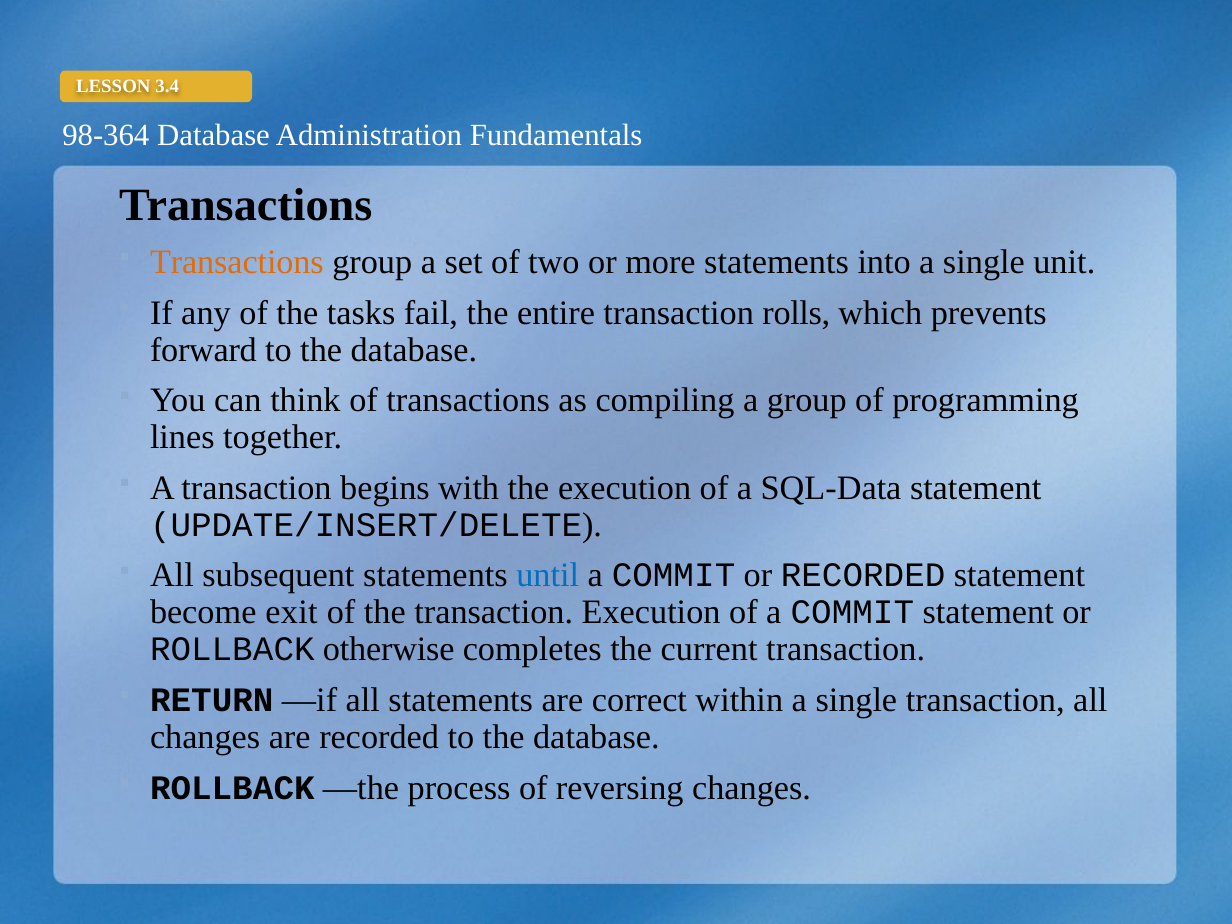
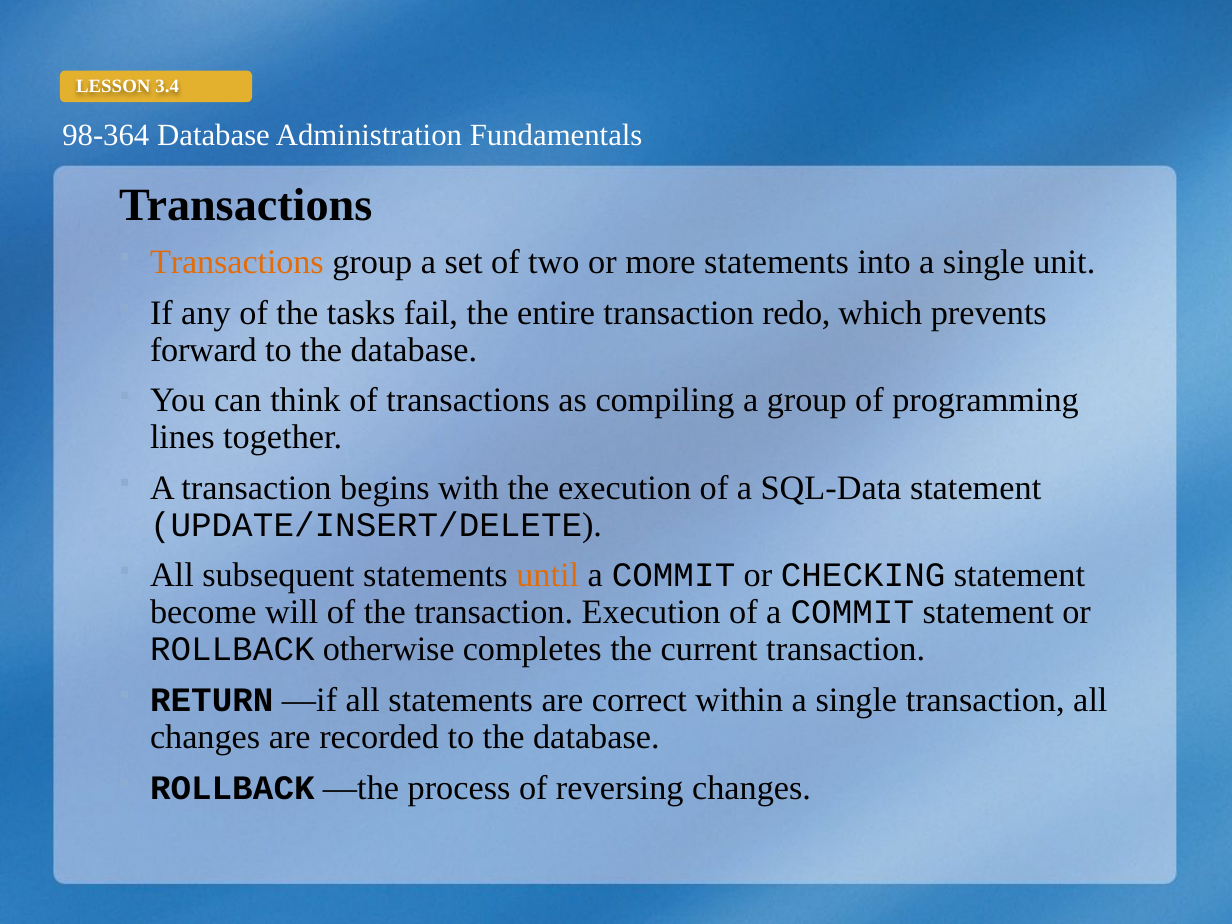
rolls: rolls -> redo
until colour: blue -> orange
or RECORDED: RECORDED -> CHECKING
exit: exit -> will
